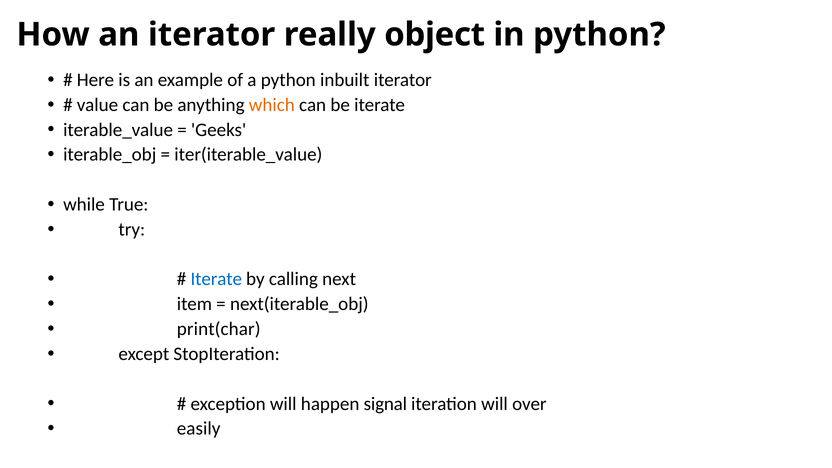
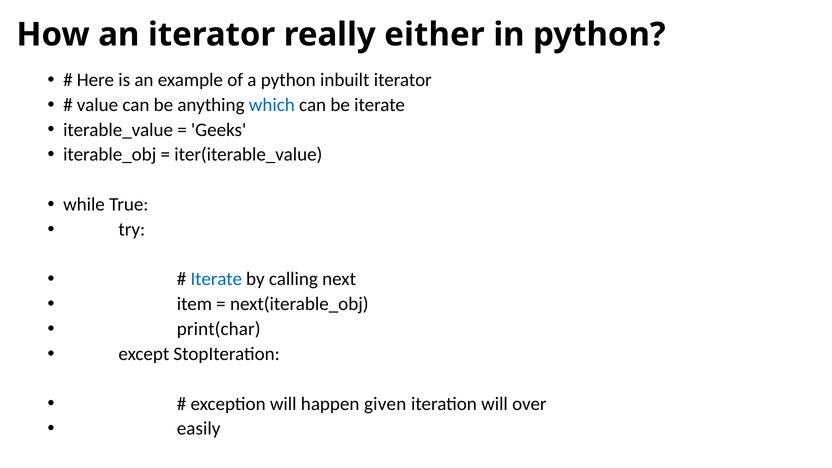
object: object -> either
which colour: orange -> blue
signal: signal -> given
